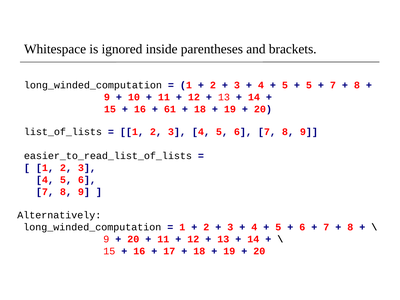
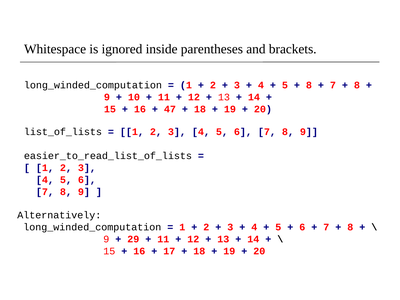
5 at (309, 85): 5 -> 8
61: 61 -> 47
20 at (133, 239): 20 -> 29
